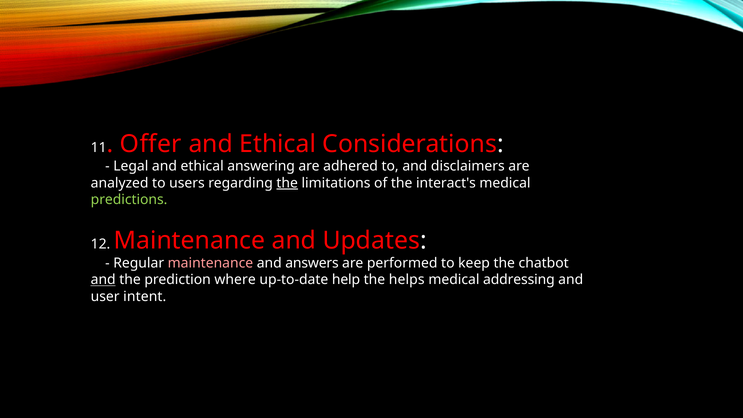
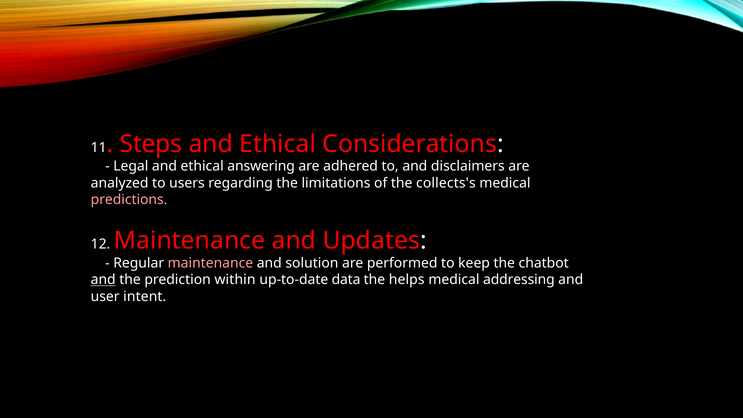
Offer: Offer -> Steps
the at (287, 183) underline: present -> none
interact's: interact's -> collects's
predictions colour: light green -> pink
answers: answers -> solution
where: where -> within
help: help -> data
